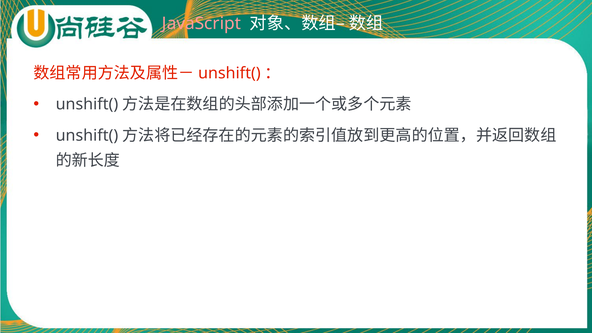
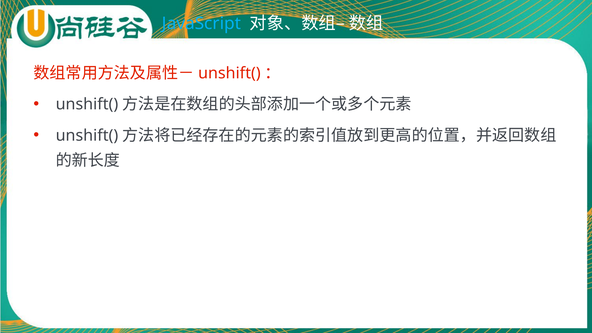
JavaScript colour: pink -> light blue
